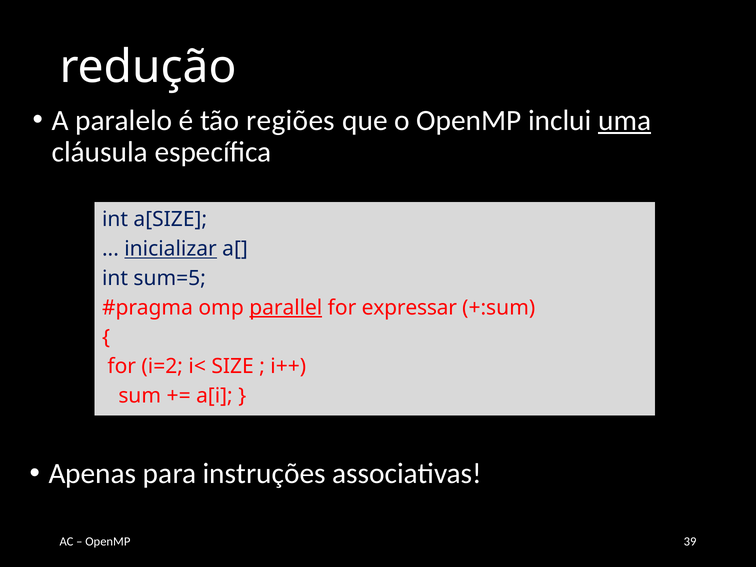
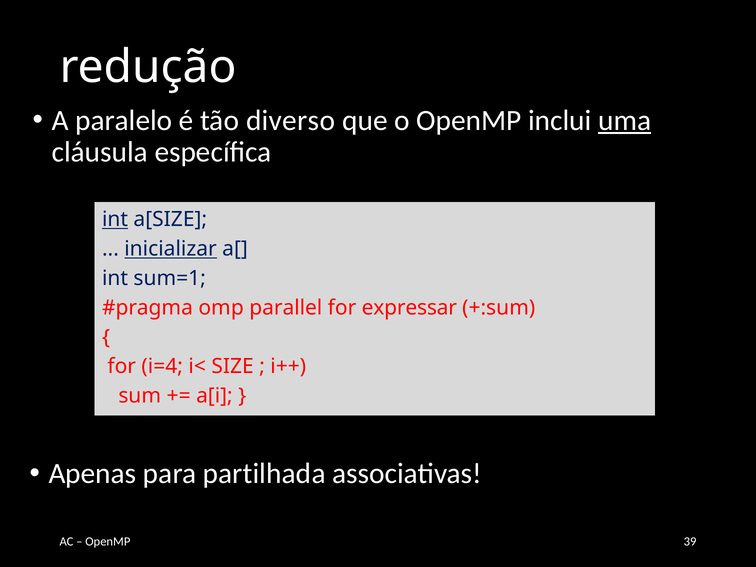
regiões: regiões -> diverso
int at (115, 219) underline: none -> present
sum=5: sum=5 -> sum=1
parallel underline: present -> none
i=2: i=2 -> i=4
instruções: instruções -> partilhada
